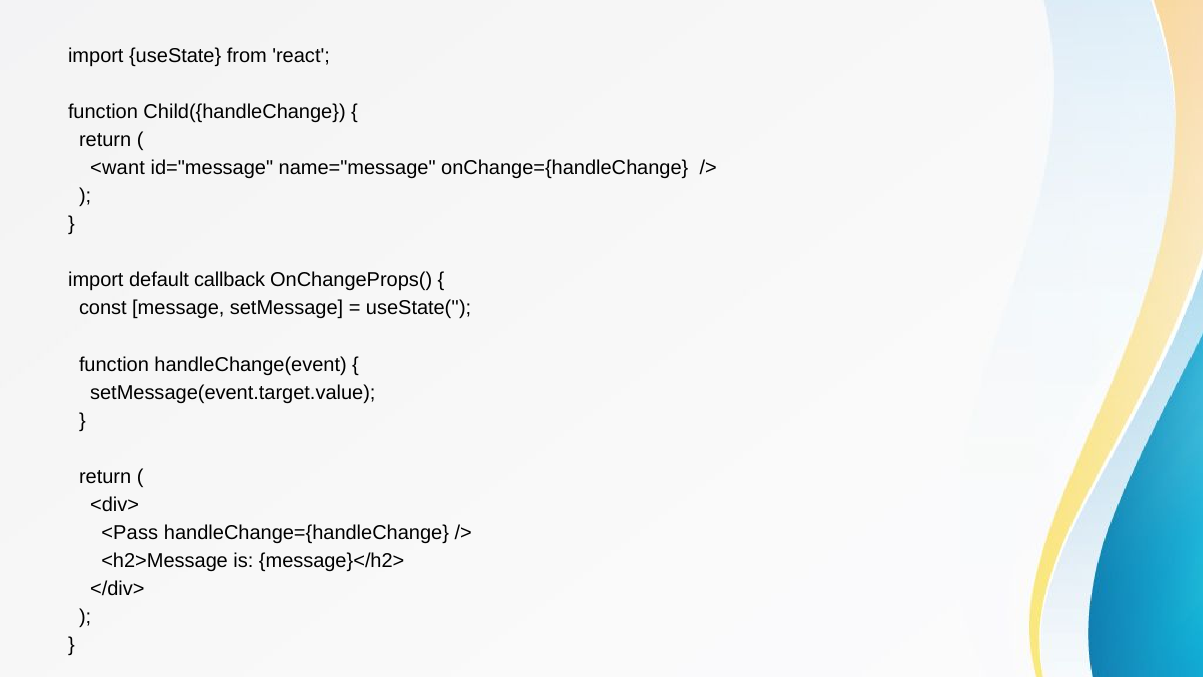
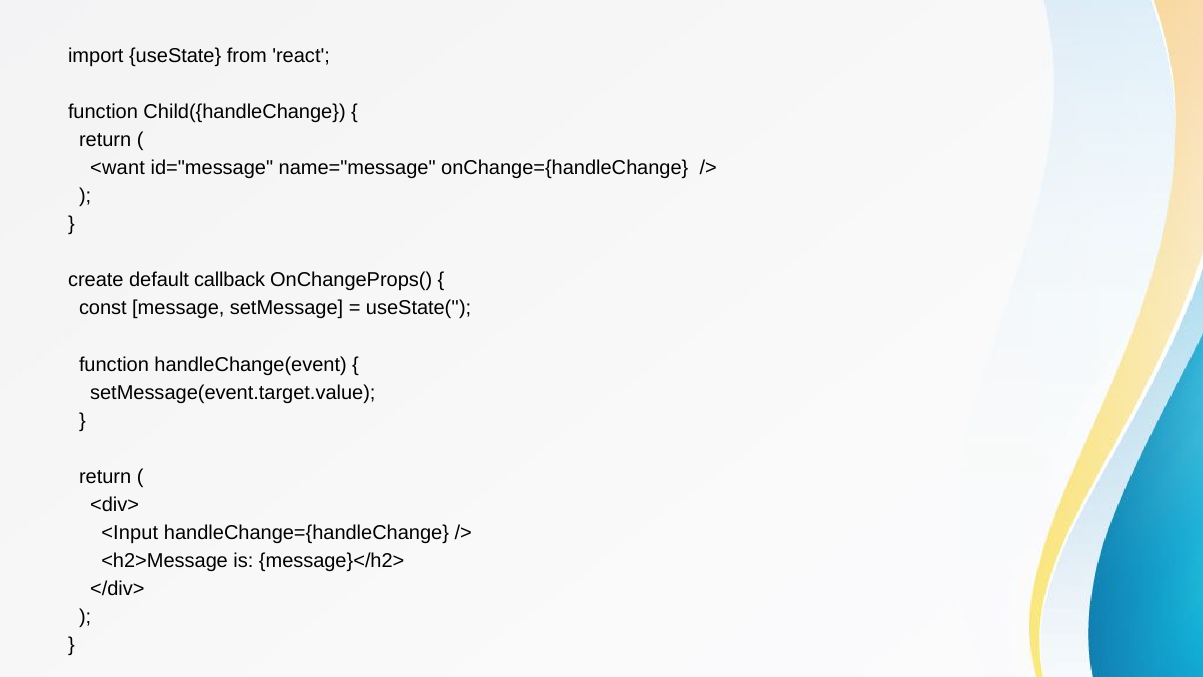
import at (96, 280): import -> create
<Pass: <Pass -> <Input
